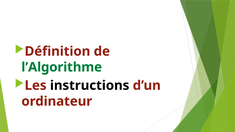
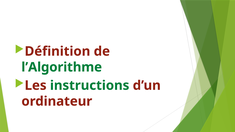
instructions colour: black -> green
